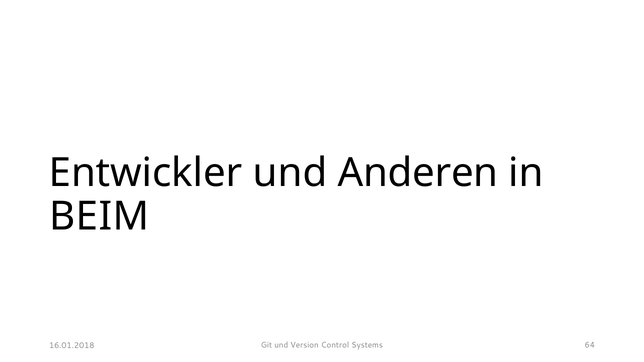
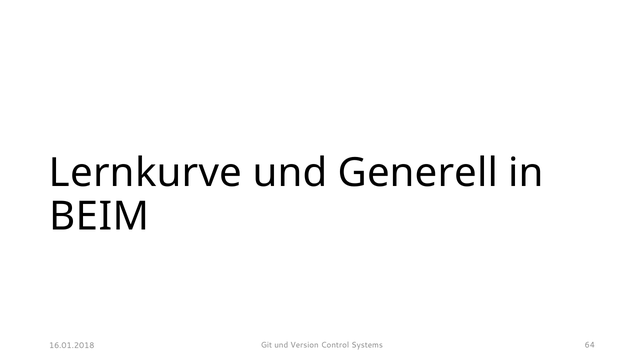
Entwickler: Entwickler -> Lernkurve
Anderen: Anderen -> Generell
